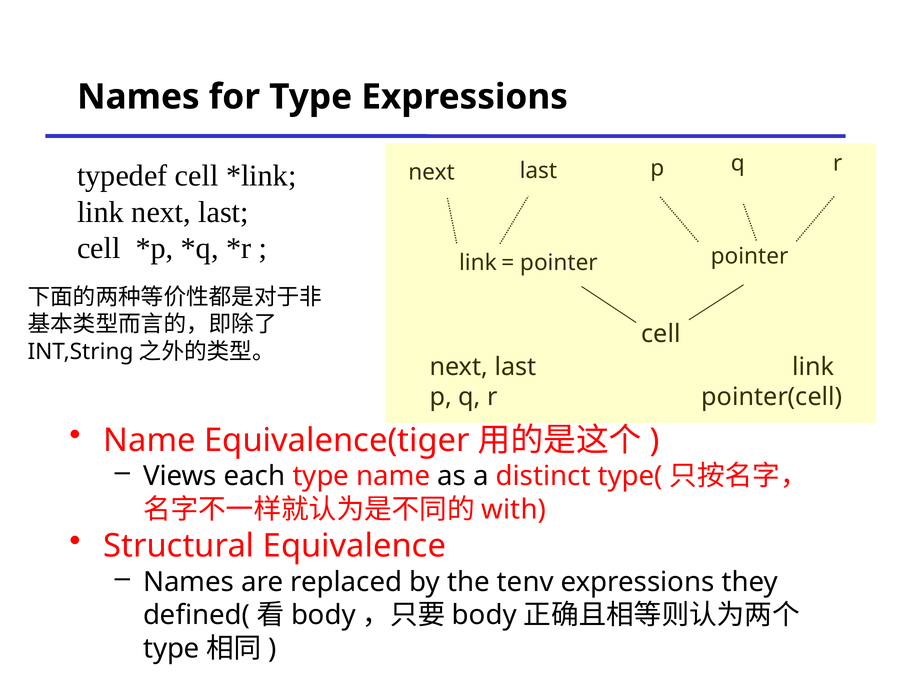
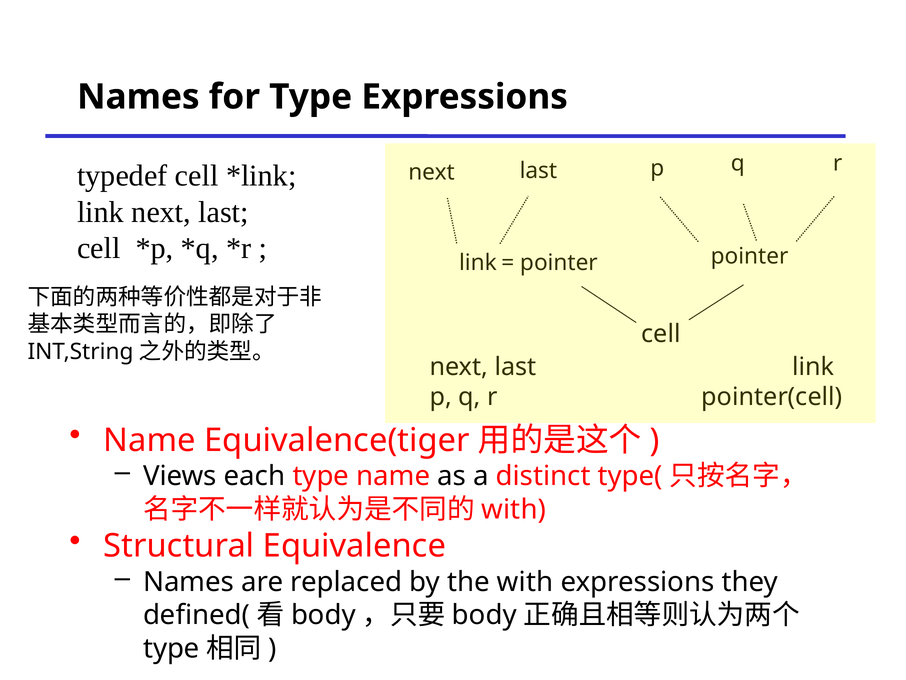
the tenv: tenv -> with
